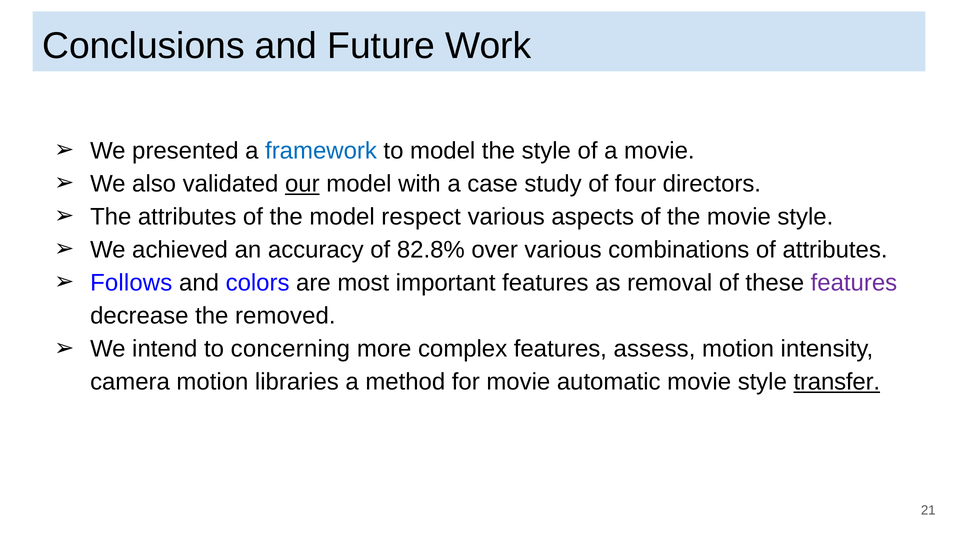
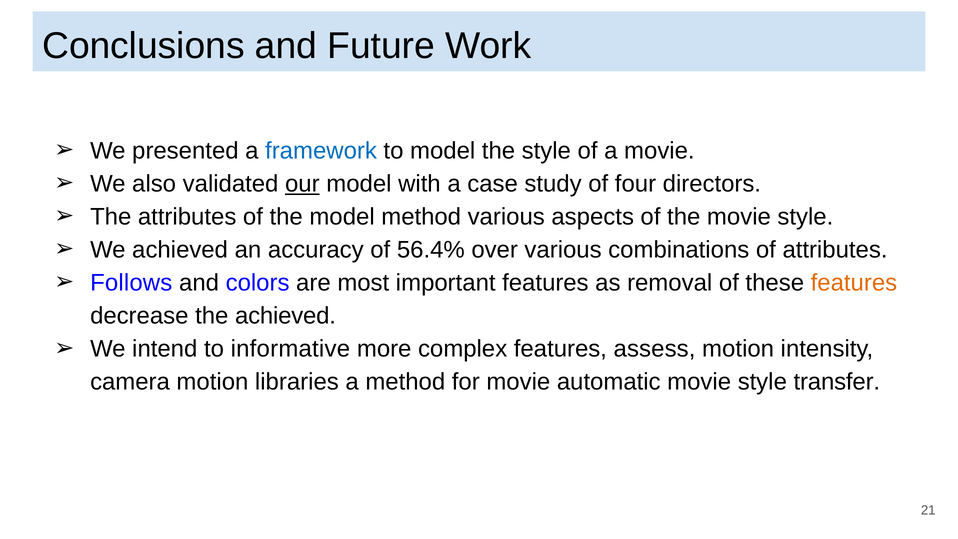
model respect: respect -> method
82.8%: 82.8% -> 56.4%
features at (854, 283) colour: purple -> orange
the removed: removed -> achieved
concerning: concerning -> informative
transfer underline: present -> none
